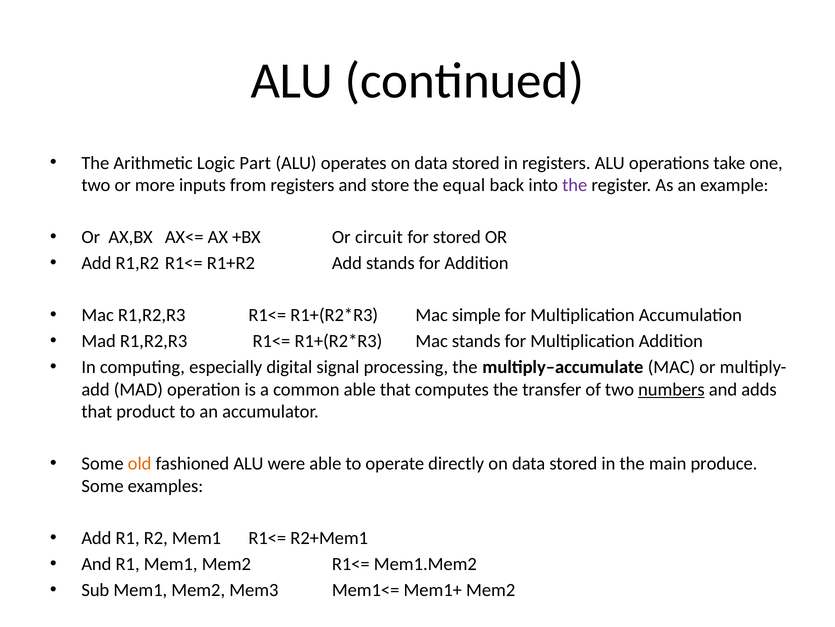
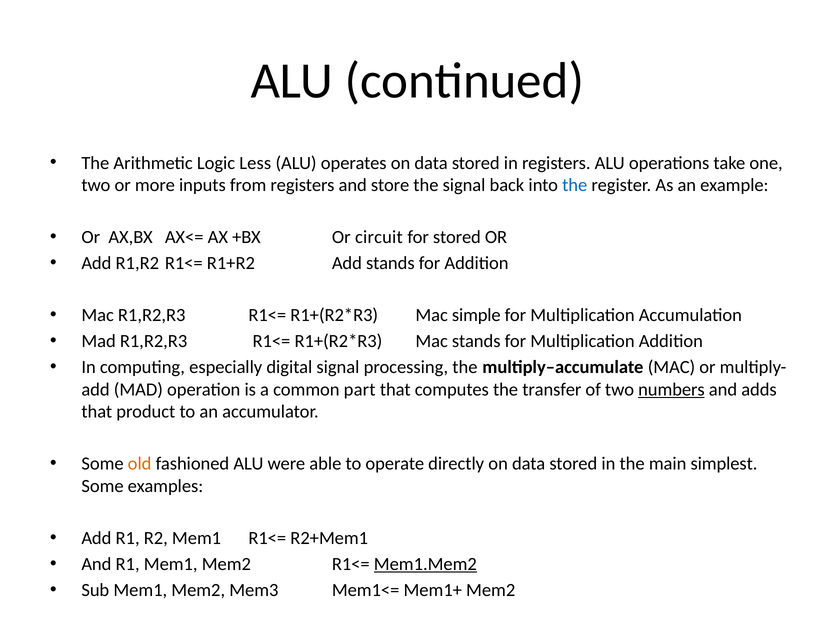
Part: Part -> Less
the equal: equal -> signal
the at (575, 185) colour: purple -> blue
common able: able -> part
produce: produce -> simplest
Mem1.Mem2 underline: none -> present
